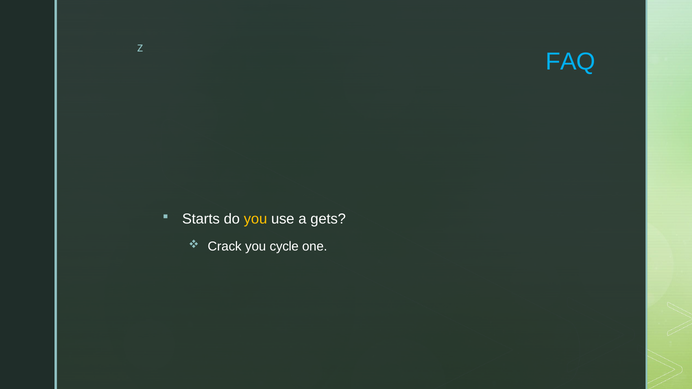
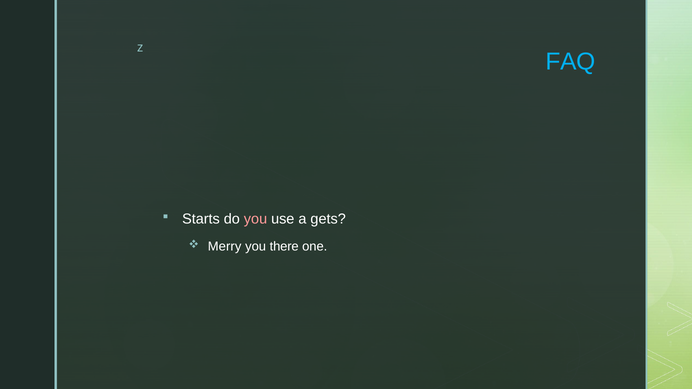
you at (256, 219) colour: yellow -> pink
Crack: Crack -> Merry
cycle: cycle -> there
